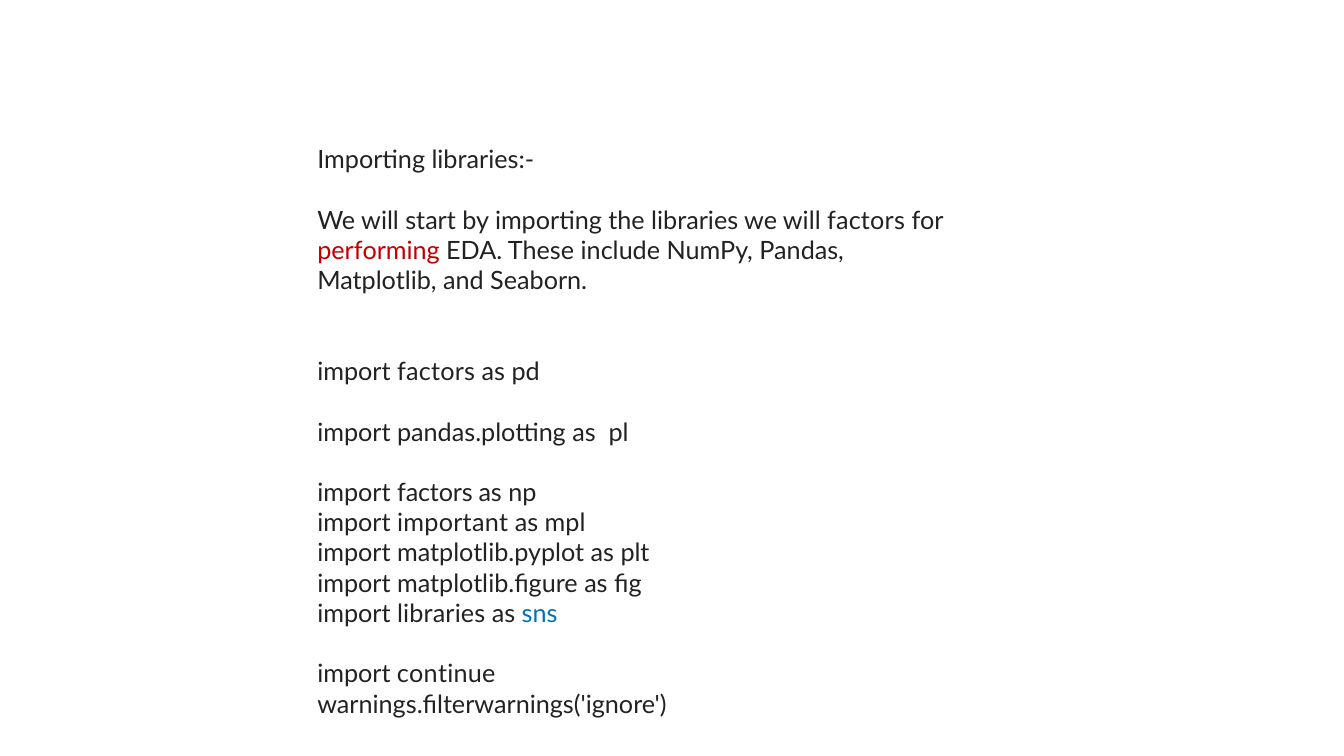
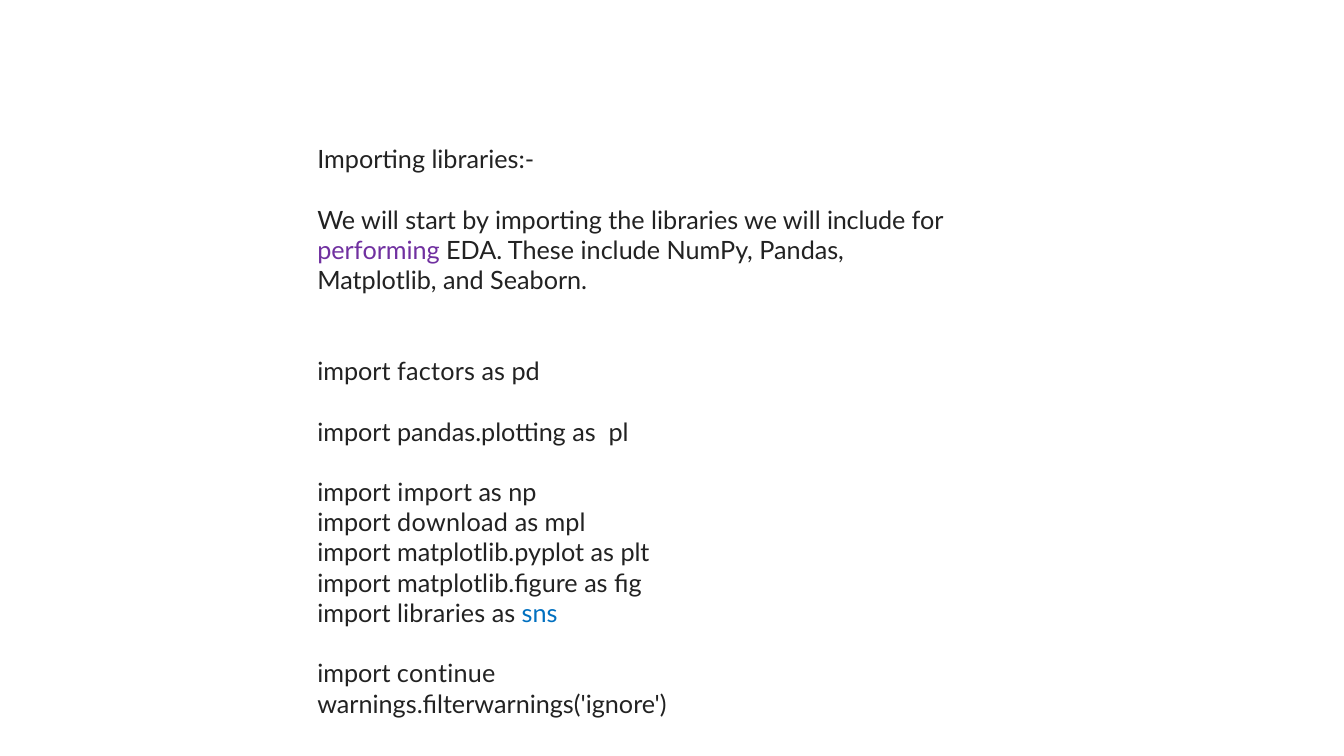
will factors: factors -> include
performing colour: red -> purple
factors at (435, 493): factors -> import
important: important -> download
